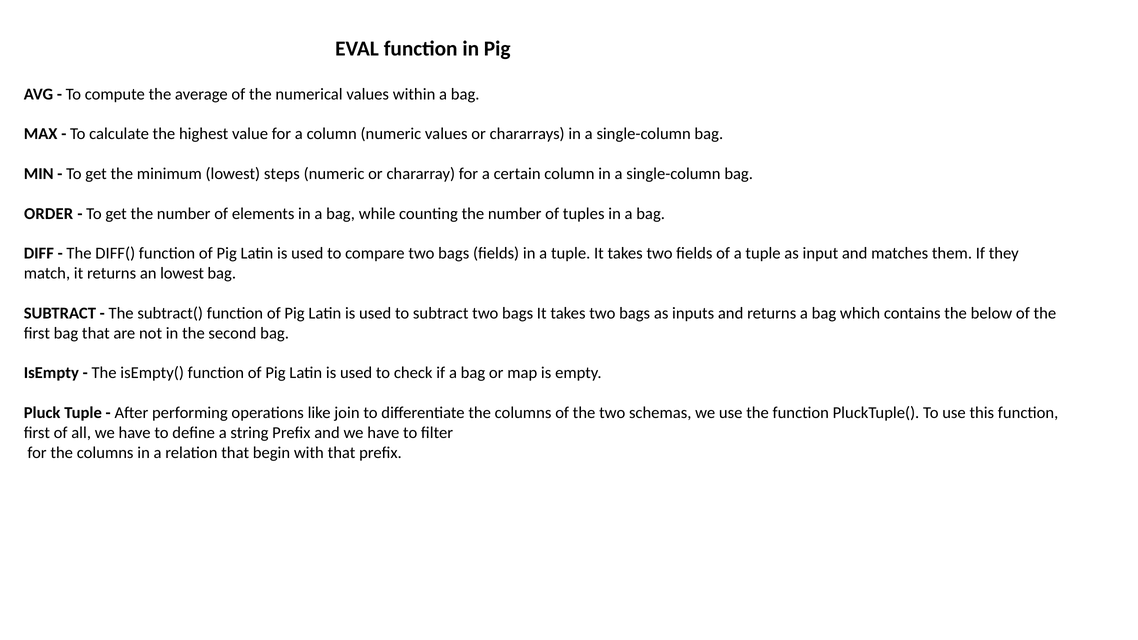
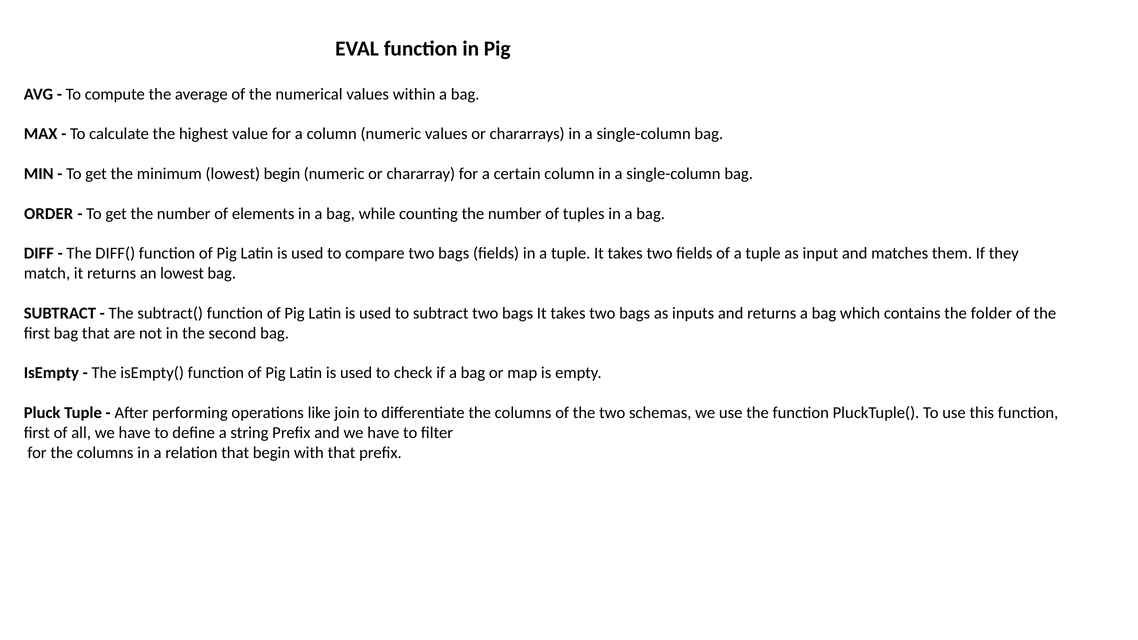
lowest steps: steps -> begin
below: below -> folder
